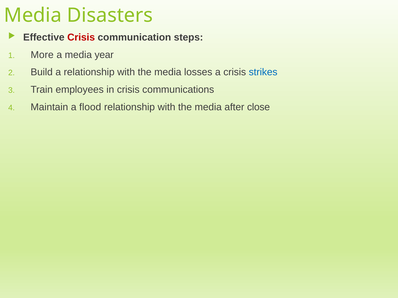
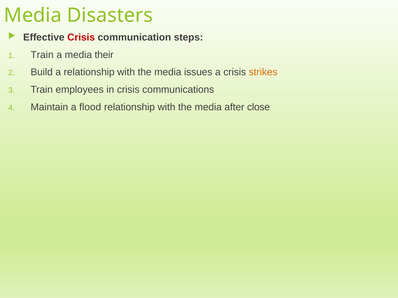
More at (42, 55): More -> Train
year: year -> their
losses: losses -> issues
strikes colour: blue -> orange
